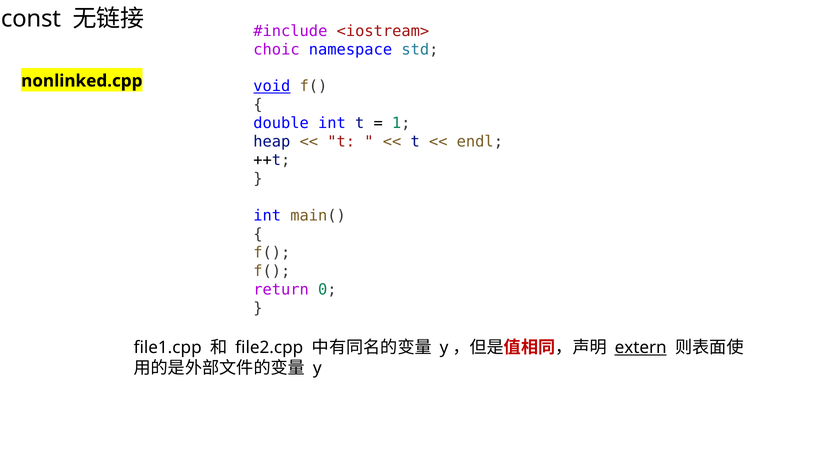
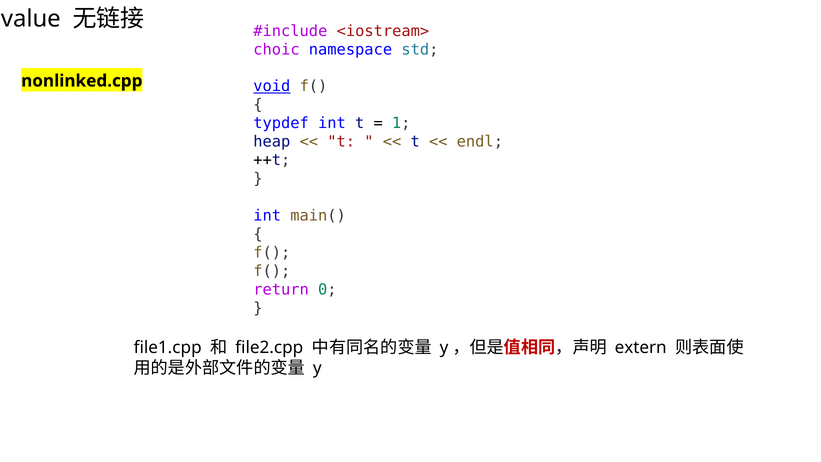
const: const -> value
double: double -> typdef
extern underline: present -> none
